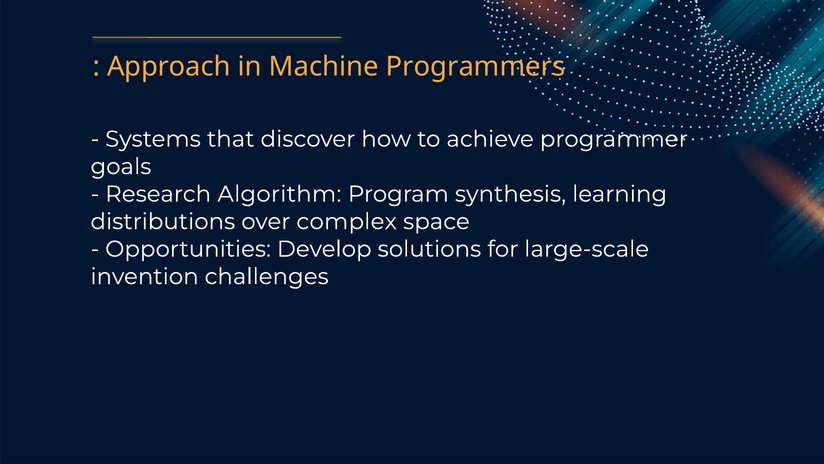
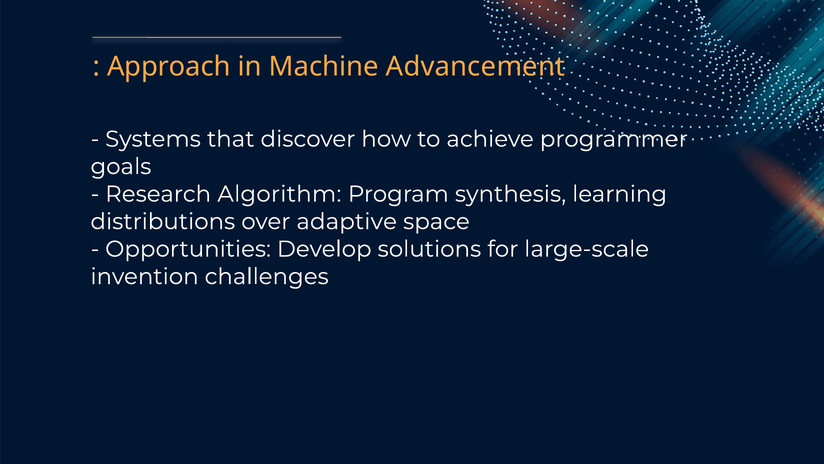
Programmers: Programmers -> Advancement
complex: complex -> adaptive
